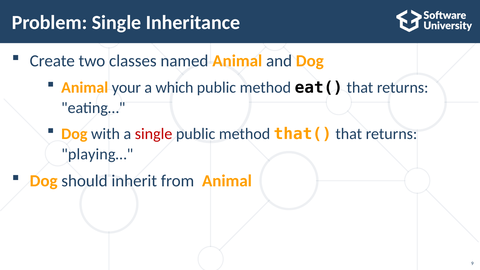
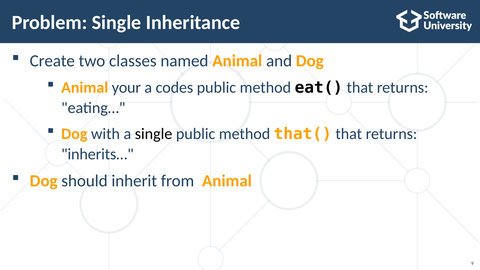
which: which -> codes
single at (154, 134) colour: red -> black
playing…: playing… -> inherits…
